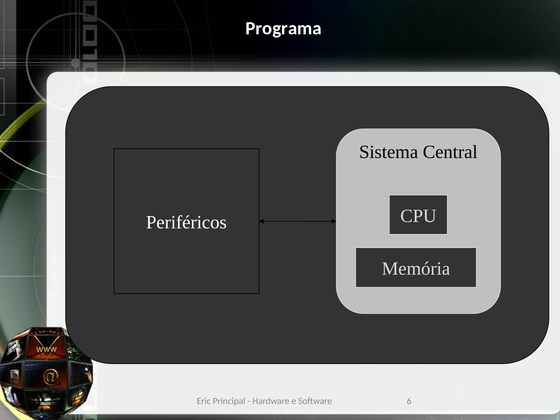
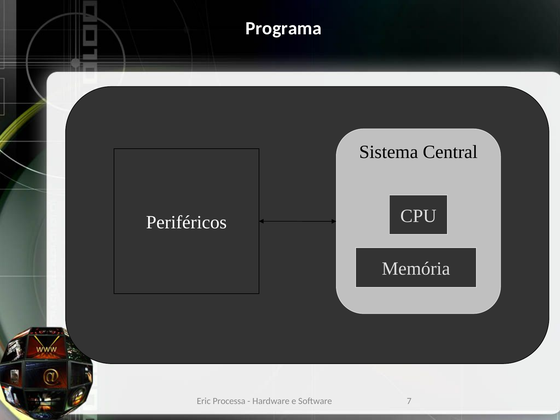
Principal: Principal -> Processa
6: 6 -> 7
